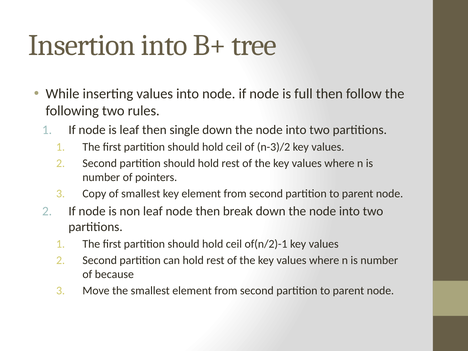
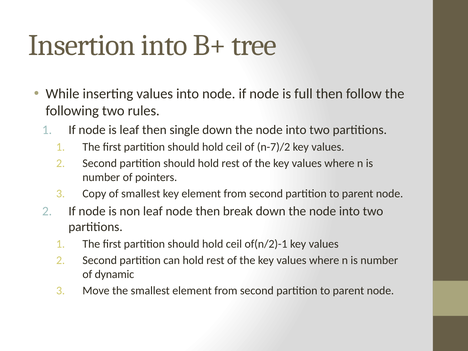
n-3)/2: n-3)/2 -> n-7)/2
because: because -> dynamic
